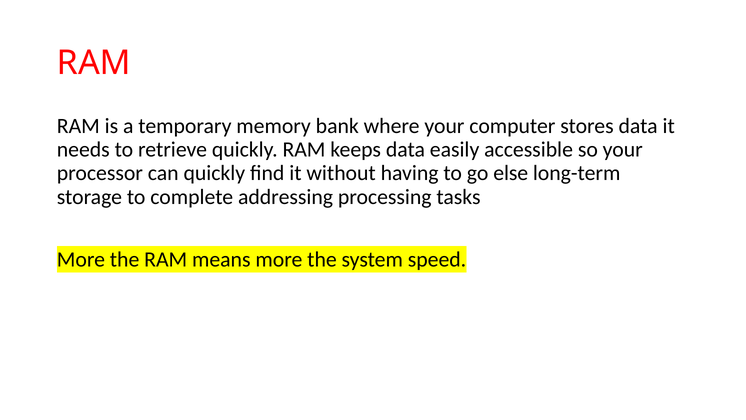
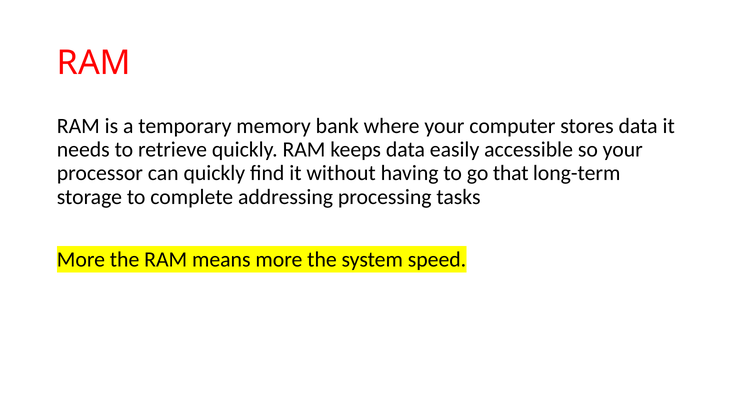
else: else -> that
